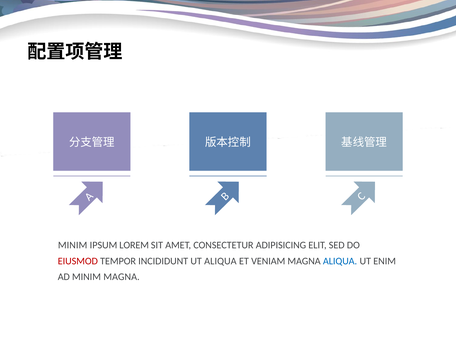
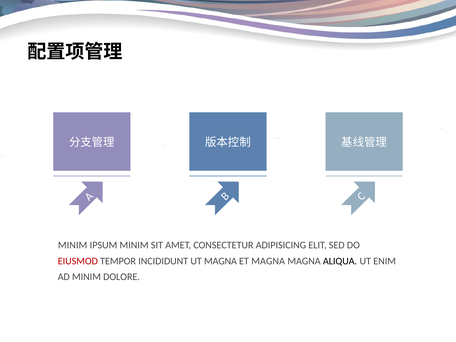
IPSUM LOREM: LOREM -> MINIM
UT ALIQUA: ALIQUA -> MAGNA
ET VENIAM: VENIAM -> MAGNA
ALIQUA at (340, 261) colour: blue -> black
MINIM MAGNA: MAGNA -> DOLORE
